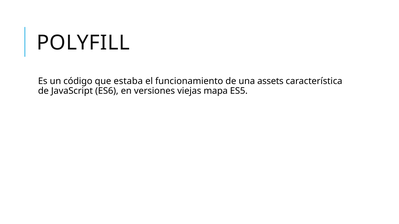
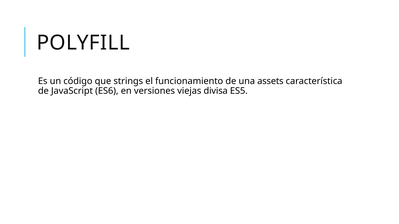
estaba: estaba -> strings
mapa: mapa -> divisa
